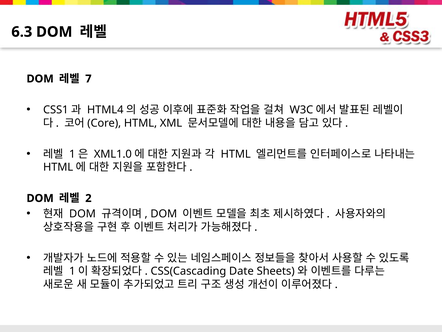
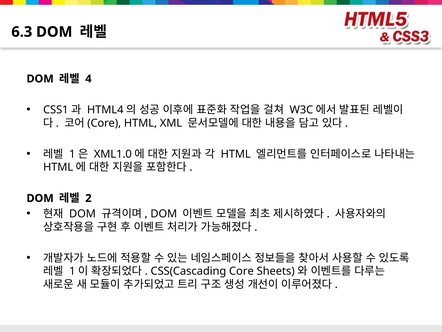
7: 7 -> 4
Date: Date -> Core
